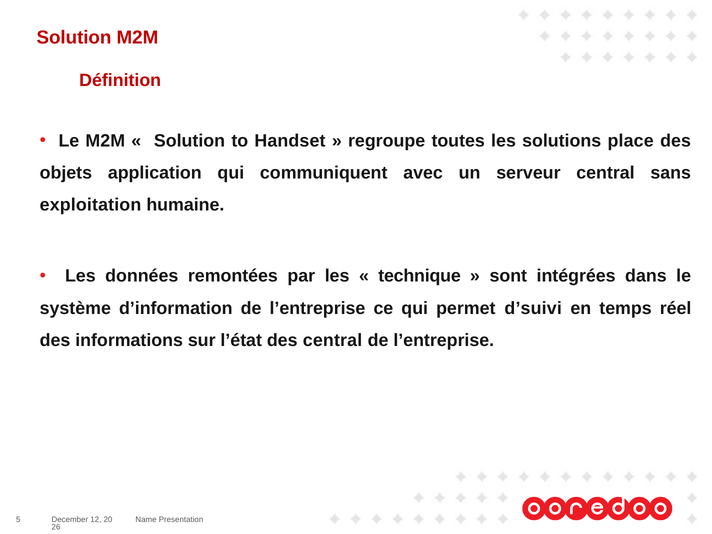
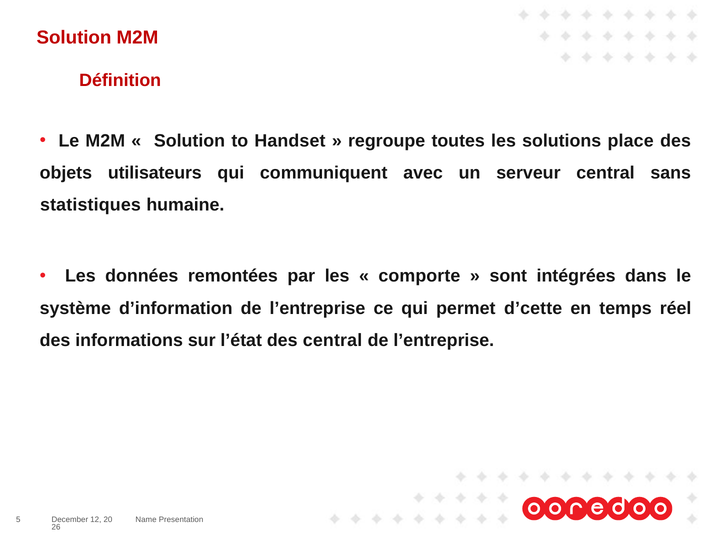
application: application -> utilisateurs
exploitation: exploitation -> statistiques
technique: technique -> comporte
d’suivi: d’suivi -> d’cette
